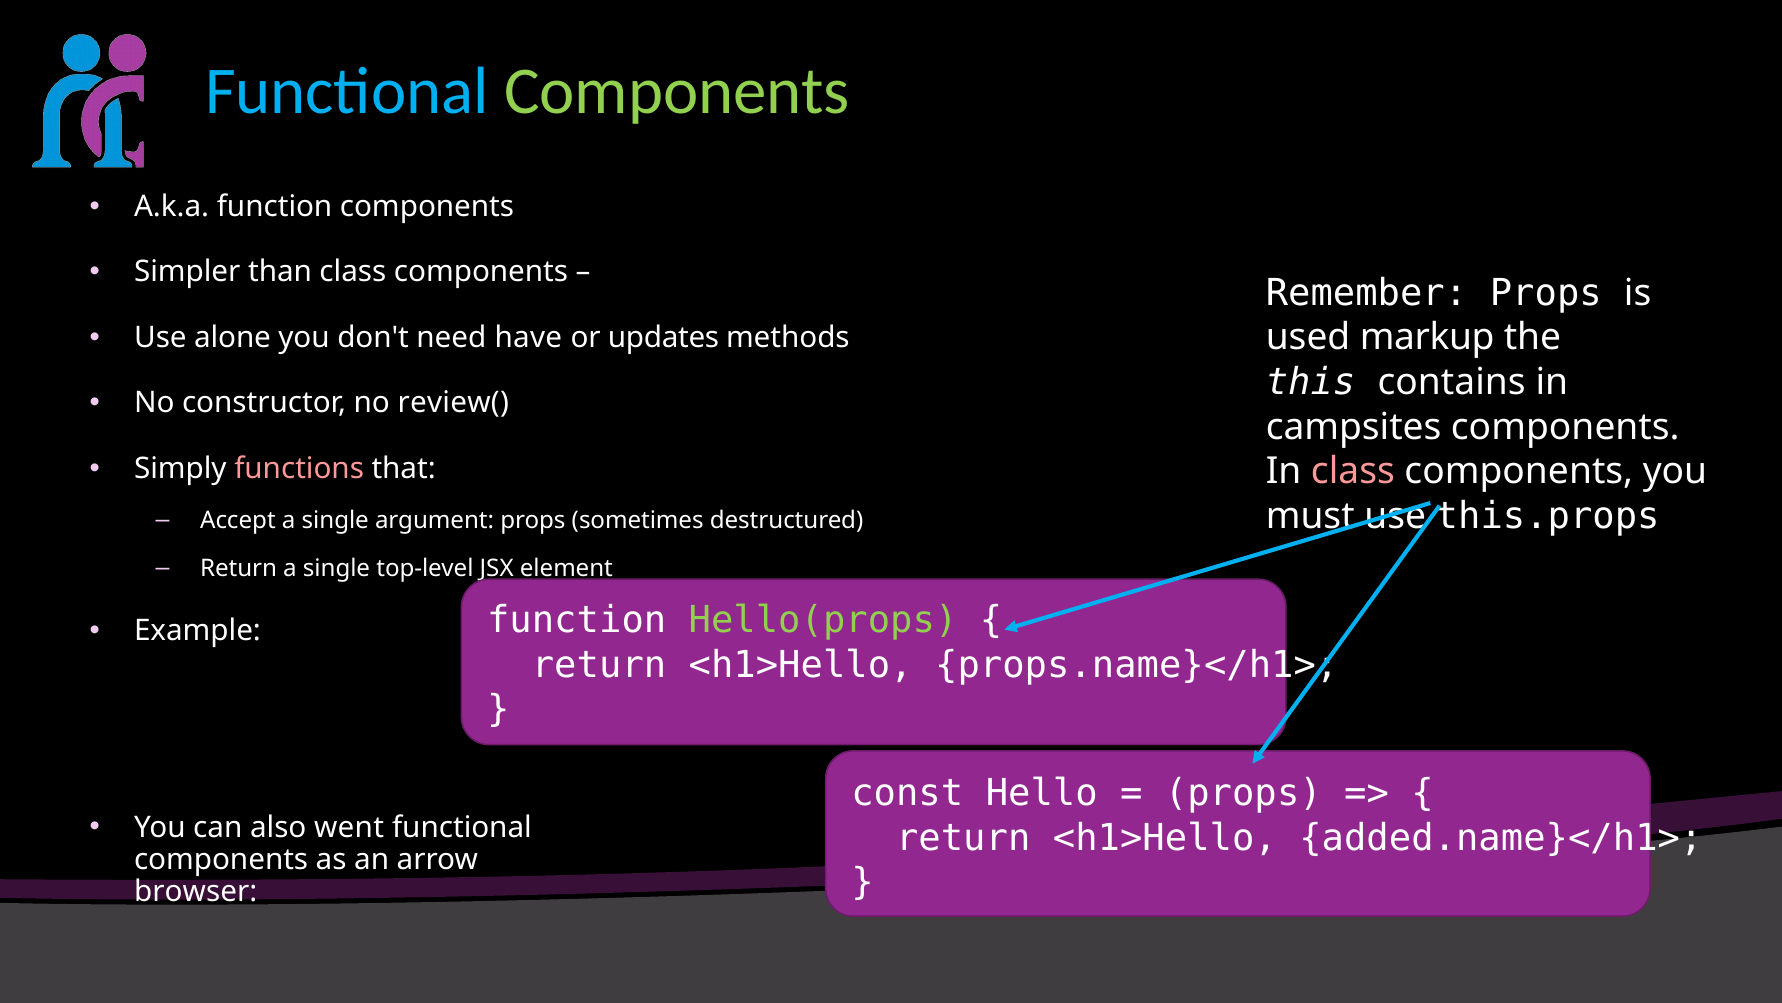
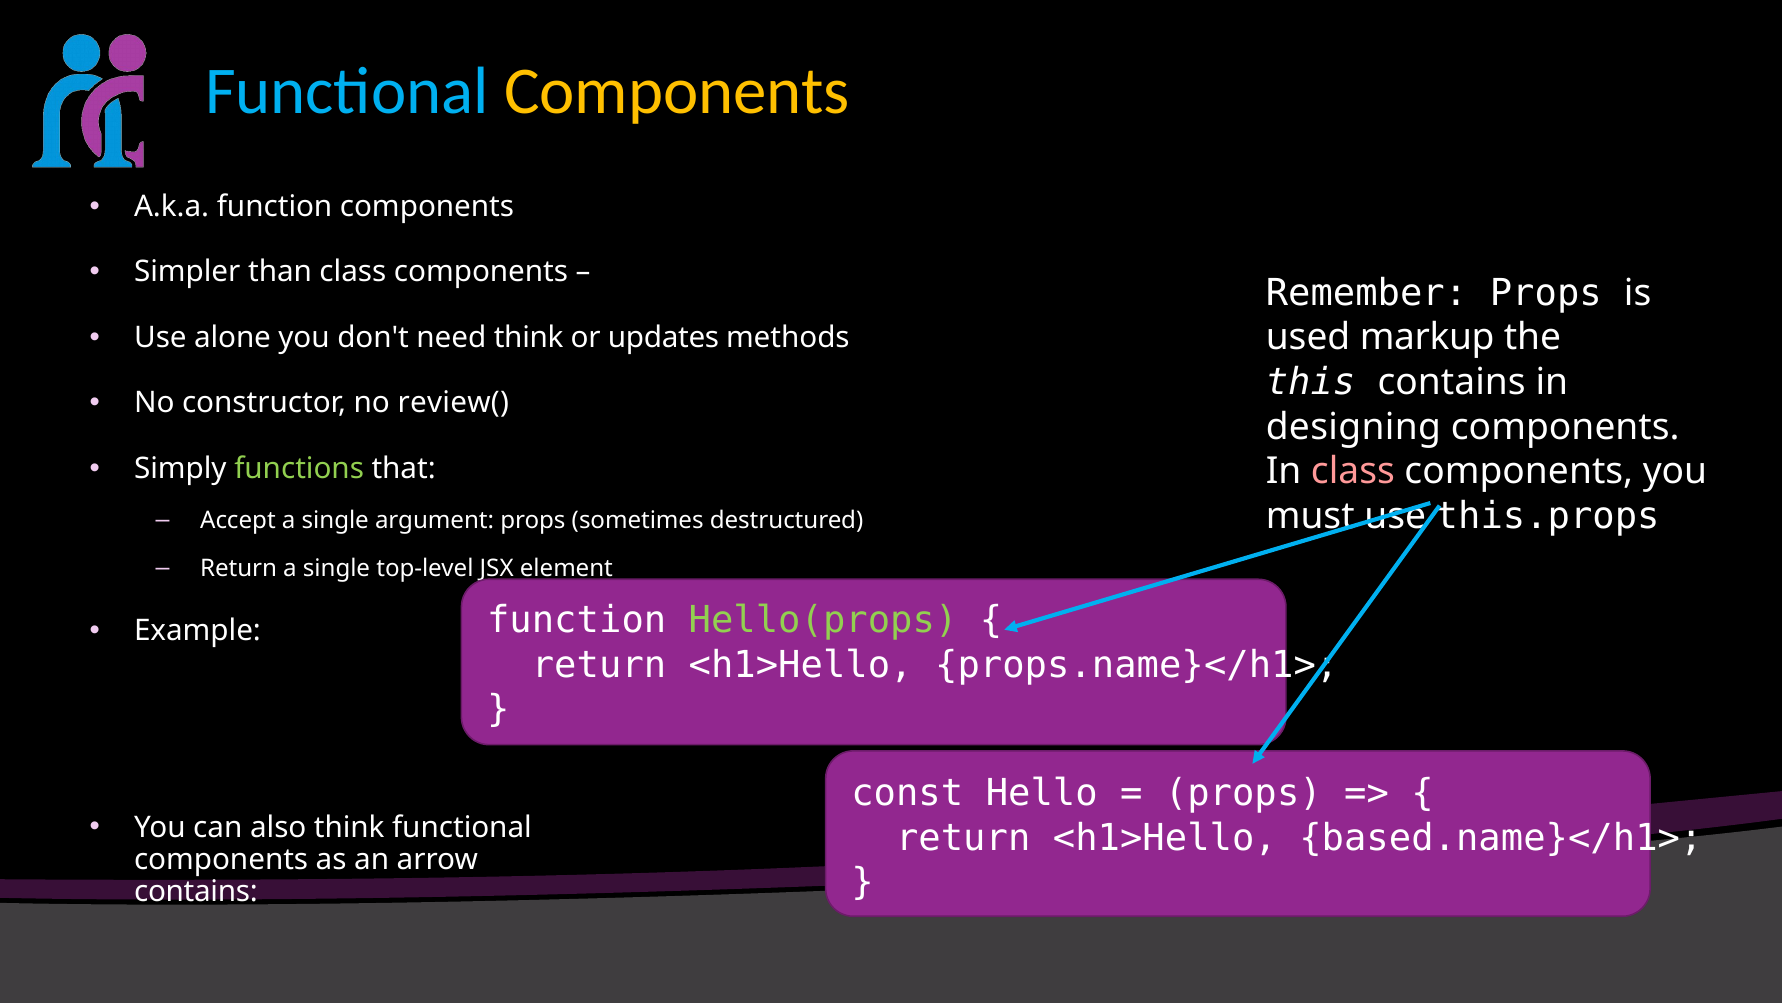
Components at (677, 91) colour: light green -> yellow
need have: have -> think
campsites: campsites -> designing
functions colour: pink -> light green
also went: went -> think
added.name}</h1>: added.name}</h1> -> based.name}</h1>
browser at (196, 891): browser -> contains
